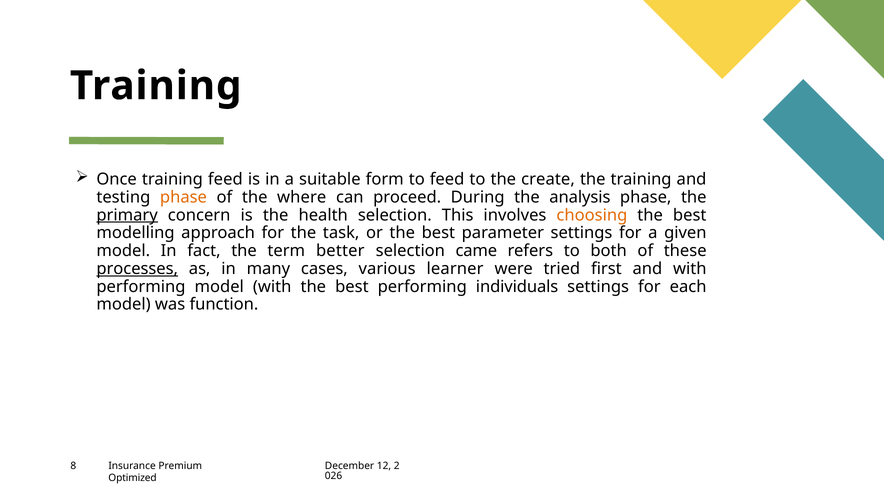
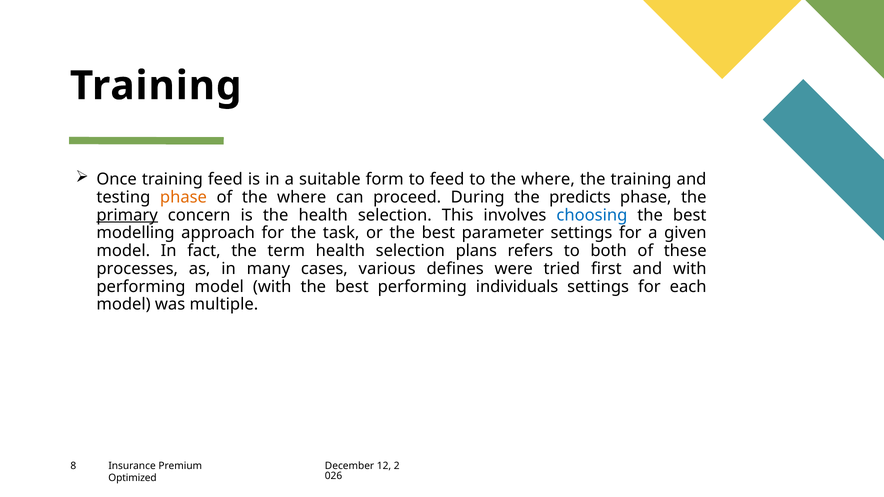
to the create: create -> where
analysis: analysis -> predicts
choosing colour: orange -> blue
term better: better -> health
came: came -> plans
processes underline: present -> none
learner: learner -> defines
function: function -> multiple
